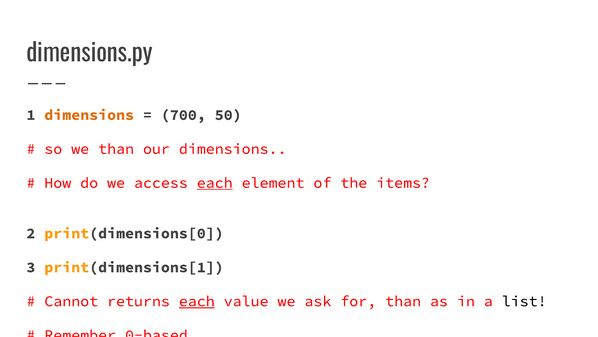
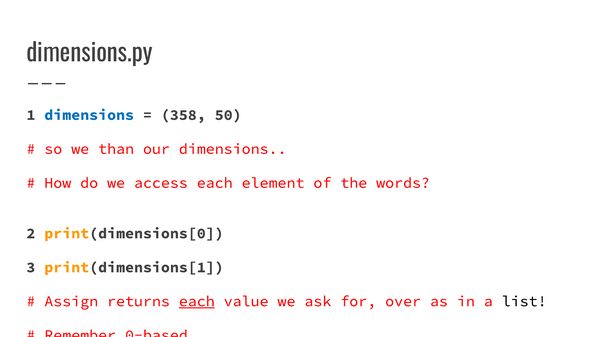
dimensions at (89, 115) colour: orange -> blue
700: 700 -> 358
each at (215, 183) underline: present -> none
items: items -> words
Cannot: Cannot -> Assign
for than: than -> over
